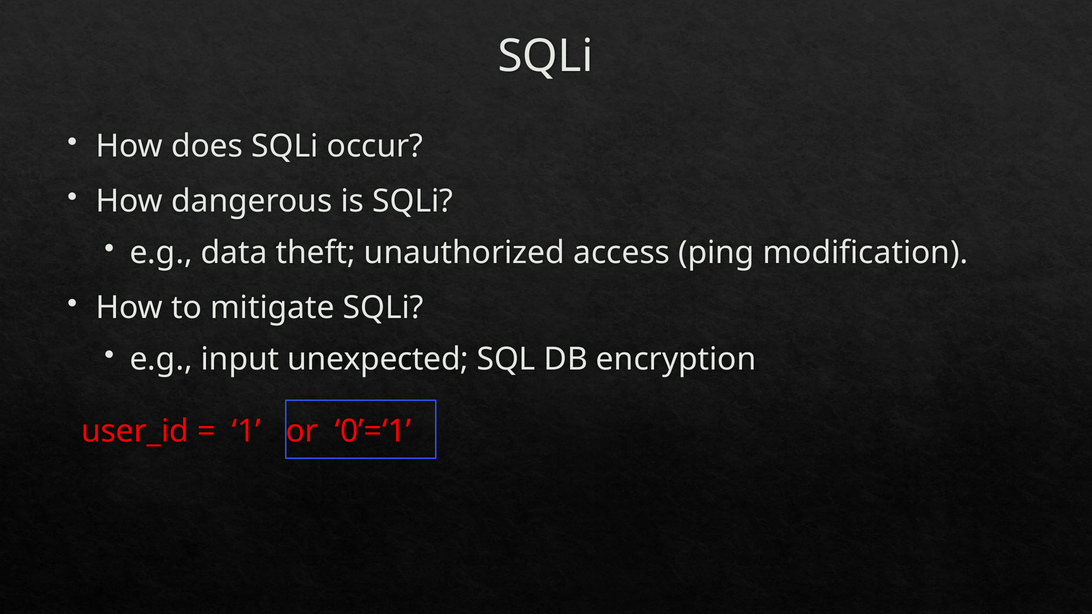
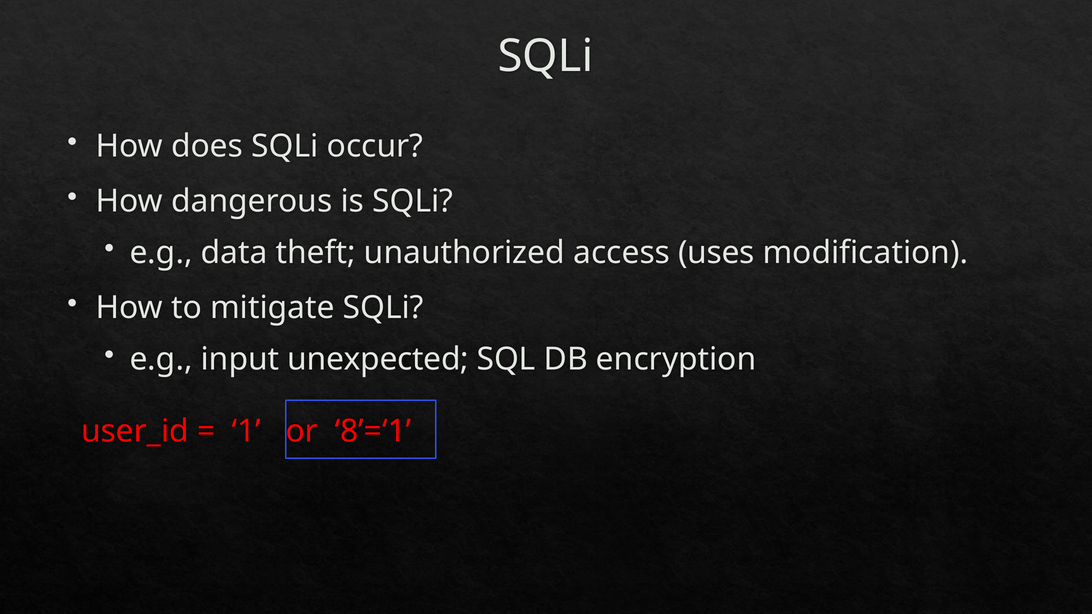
ping: ping -> uses
0’=‘1: 0’=‘1 -> 8’=‘1
